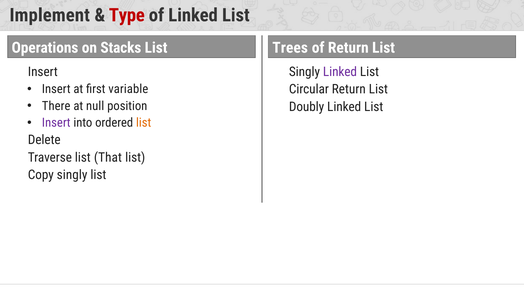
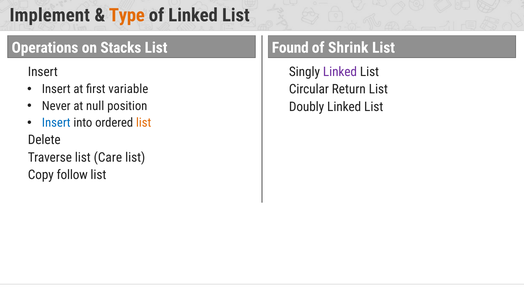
Type colour: red -> orange
Trees: Trees -> Found
of Return: Return -> Shrink
There: There -> Never
Insert at (56, 123) colour: purple -> blue
That: That -> Care
singly: singly -> follow
